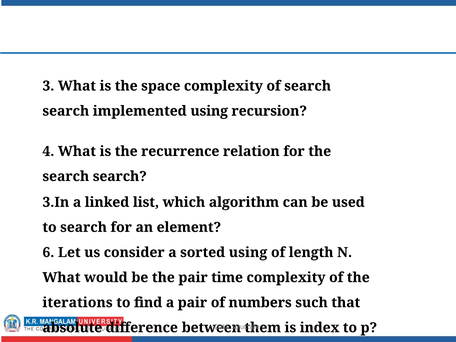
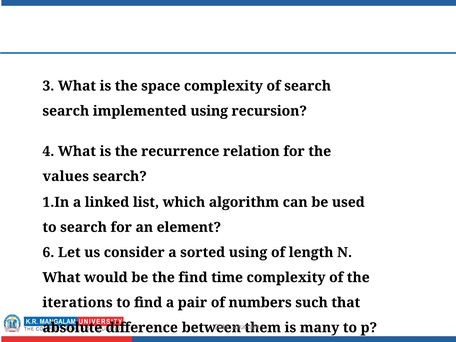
search at (66, 176): search -> values
3.In: 3.In -> 1.In
the pair: pair -> find
index: index -> many
